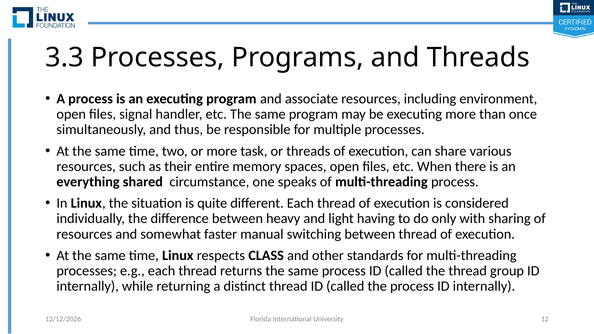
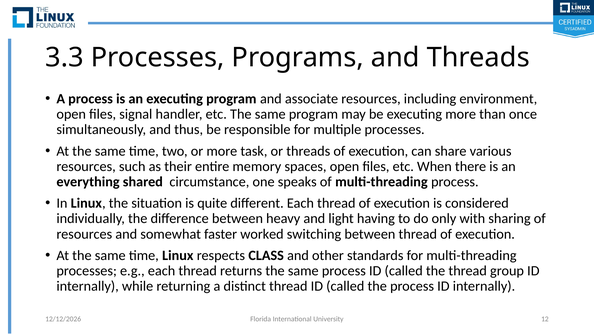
manual: manual -> worked
